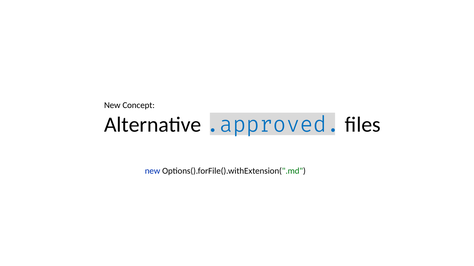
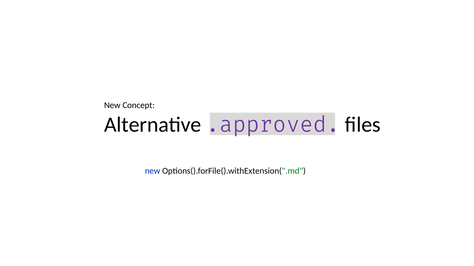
.approved colour: blue -> purple
